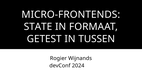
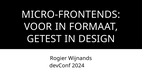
STATE: STATE -> VOOR
TUSSEN: TUSSEN -> DESIGN
